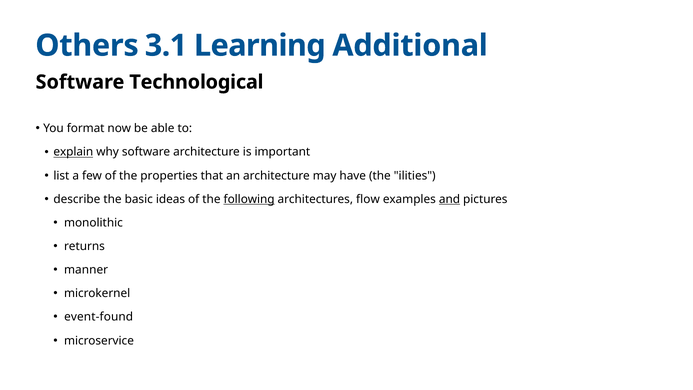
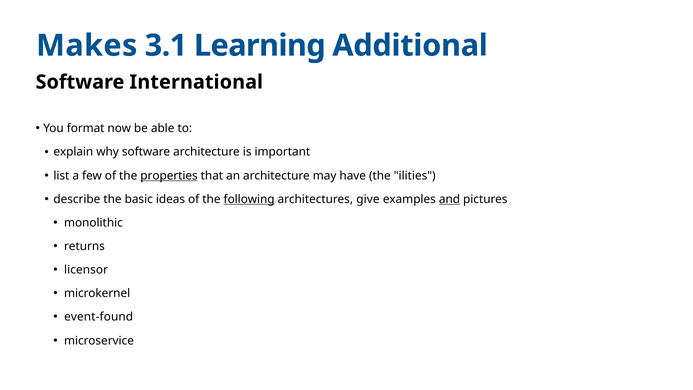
Others: Others -> Makes
Technological: Technological -> International
explain underline: present -> none
properties underline: none -> present
flow: flow -> give
manner: manner -> licensor
